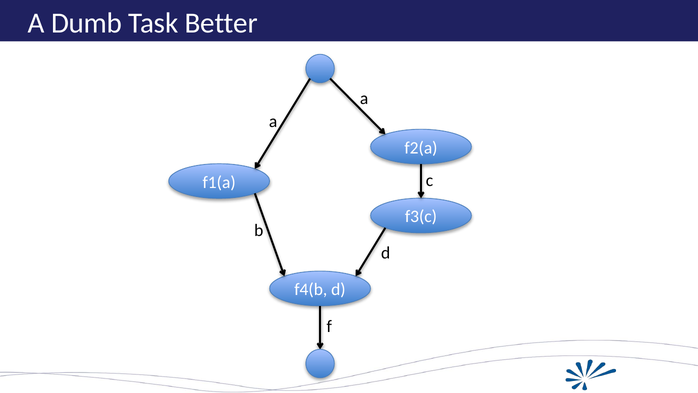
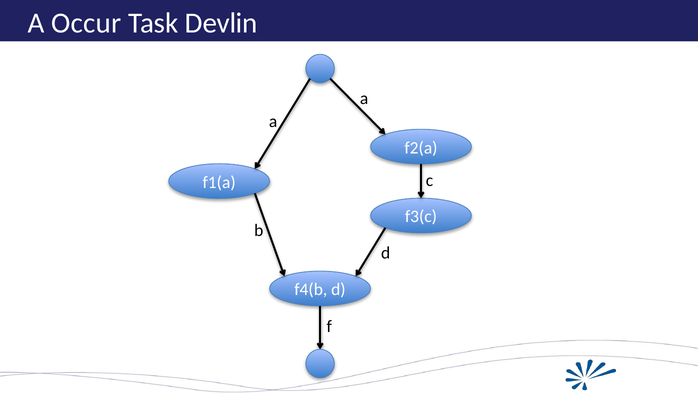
Dumb: Dumb -> Occur
Better: Better -> Devlin
